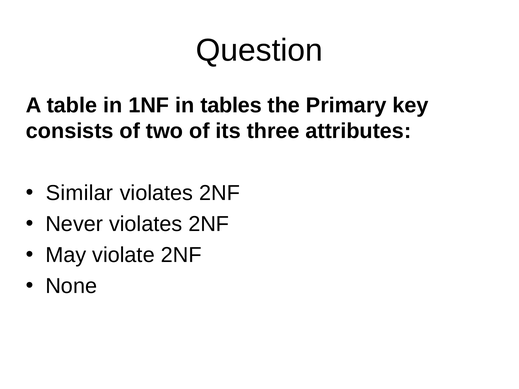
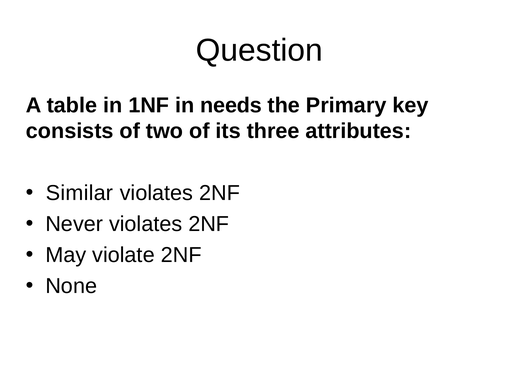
tables: tables -> needs
